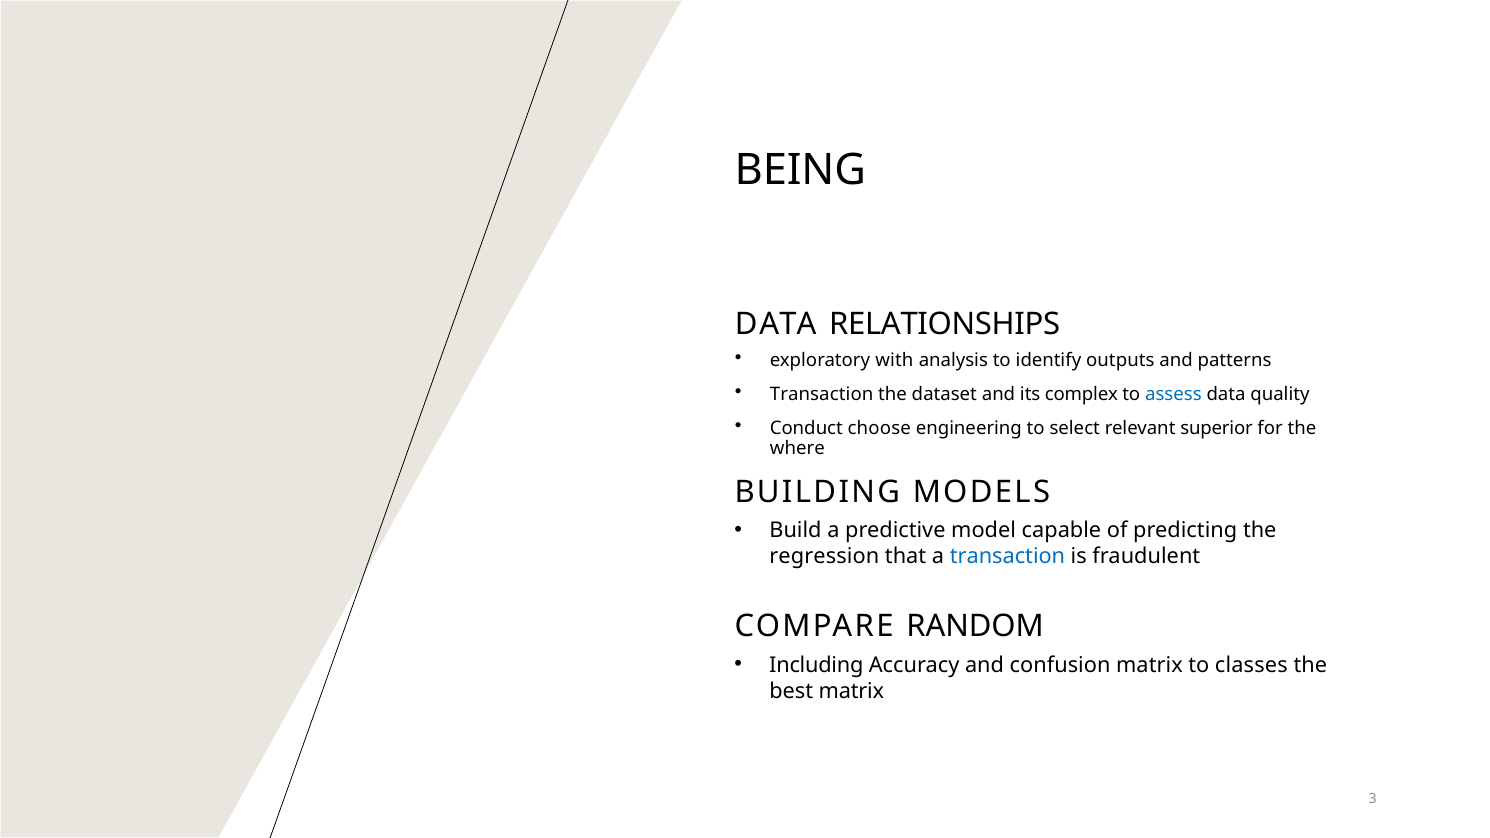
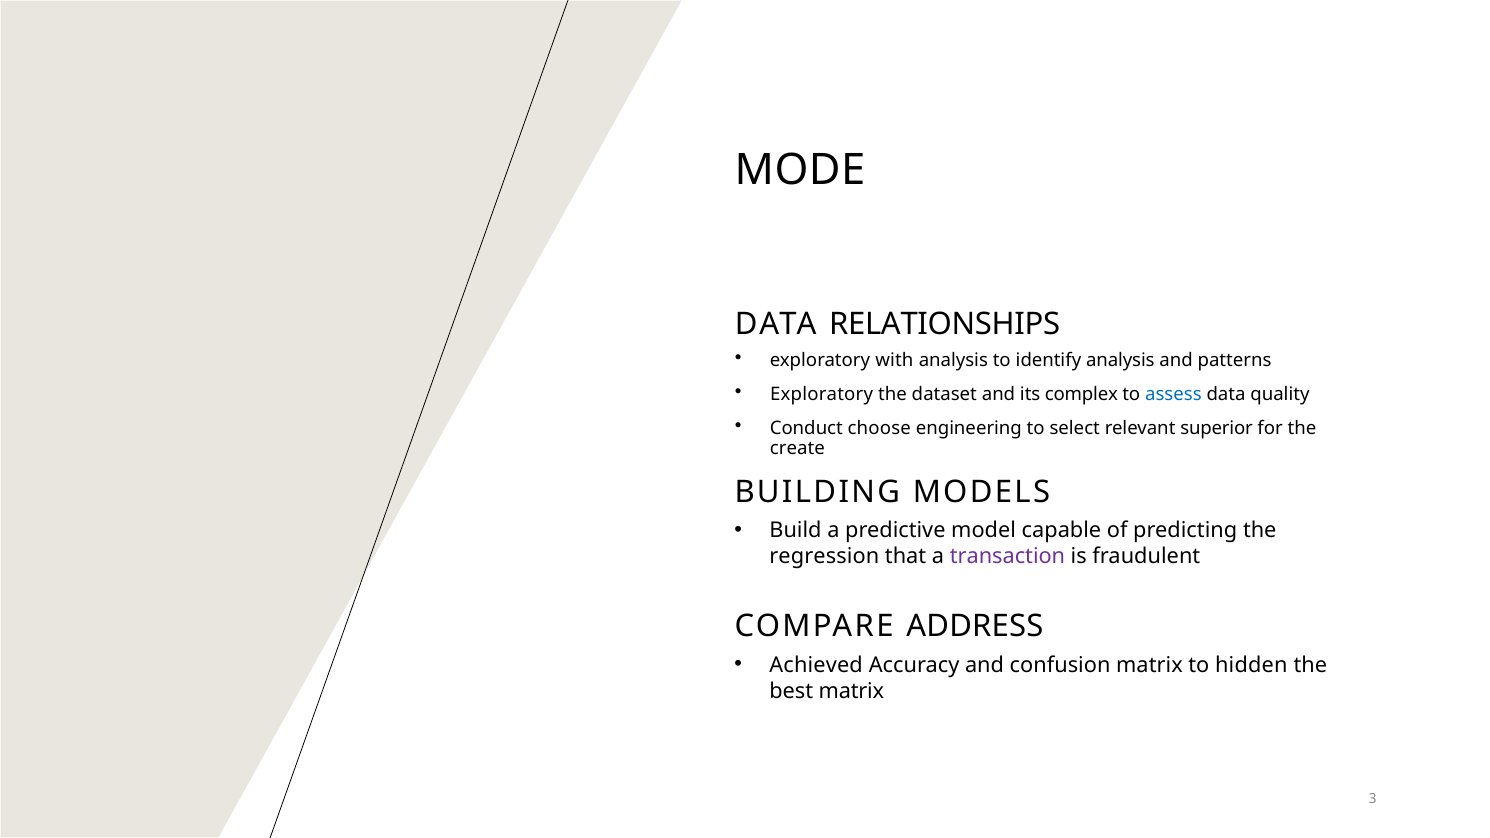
BEING: BEING -> MODE
identify outputs: outputs -> analysis
Transaction at (822, 394): Transaction -> Exploratory
where: where -> create
transaction at (1008, 557) colour: blue -> purple
RANDOM: RANDOM -> ADDRESS
Including: Including -> Achieved
classes: classes -> hidden
